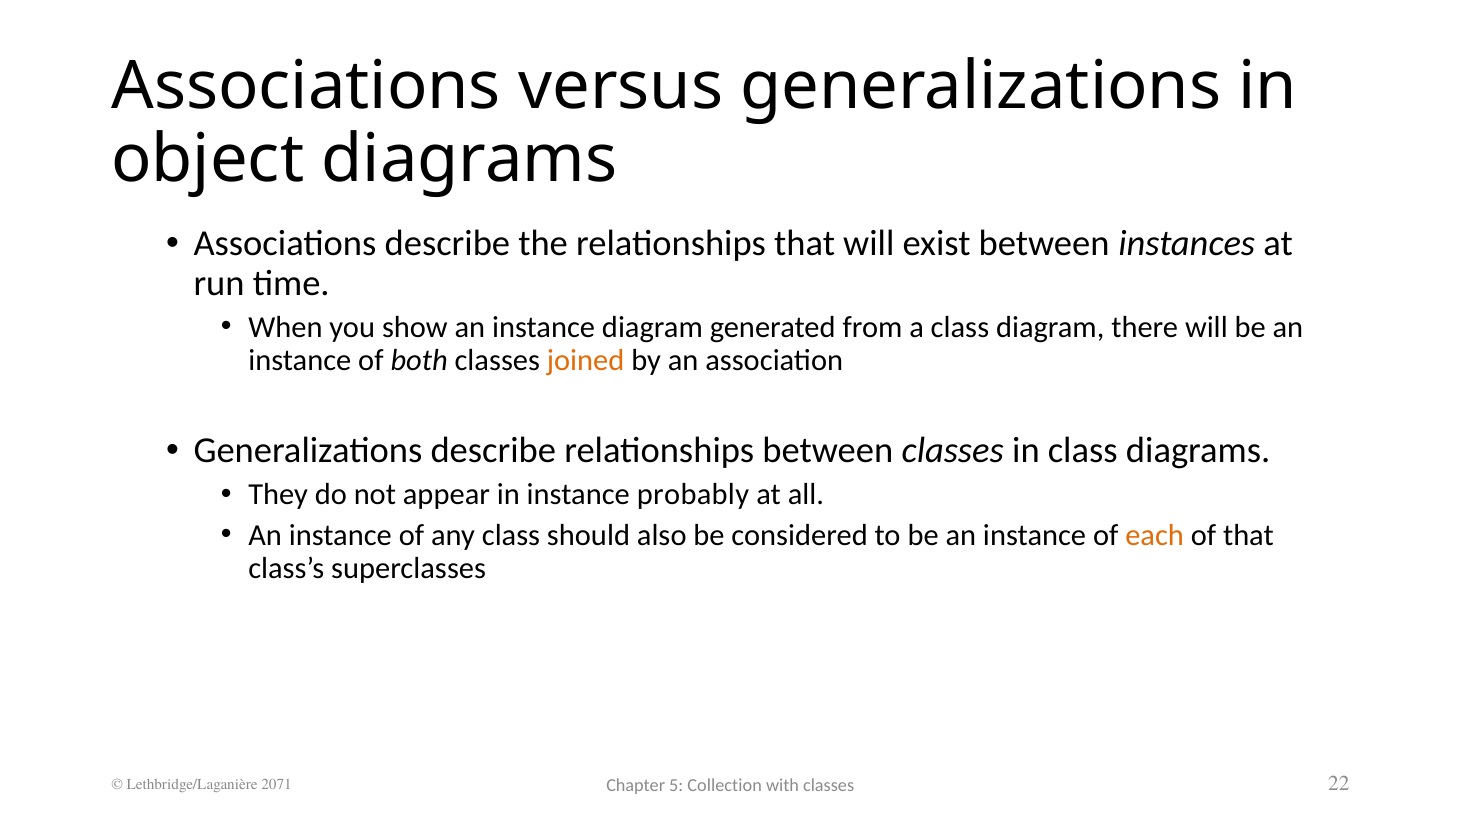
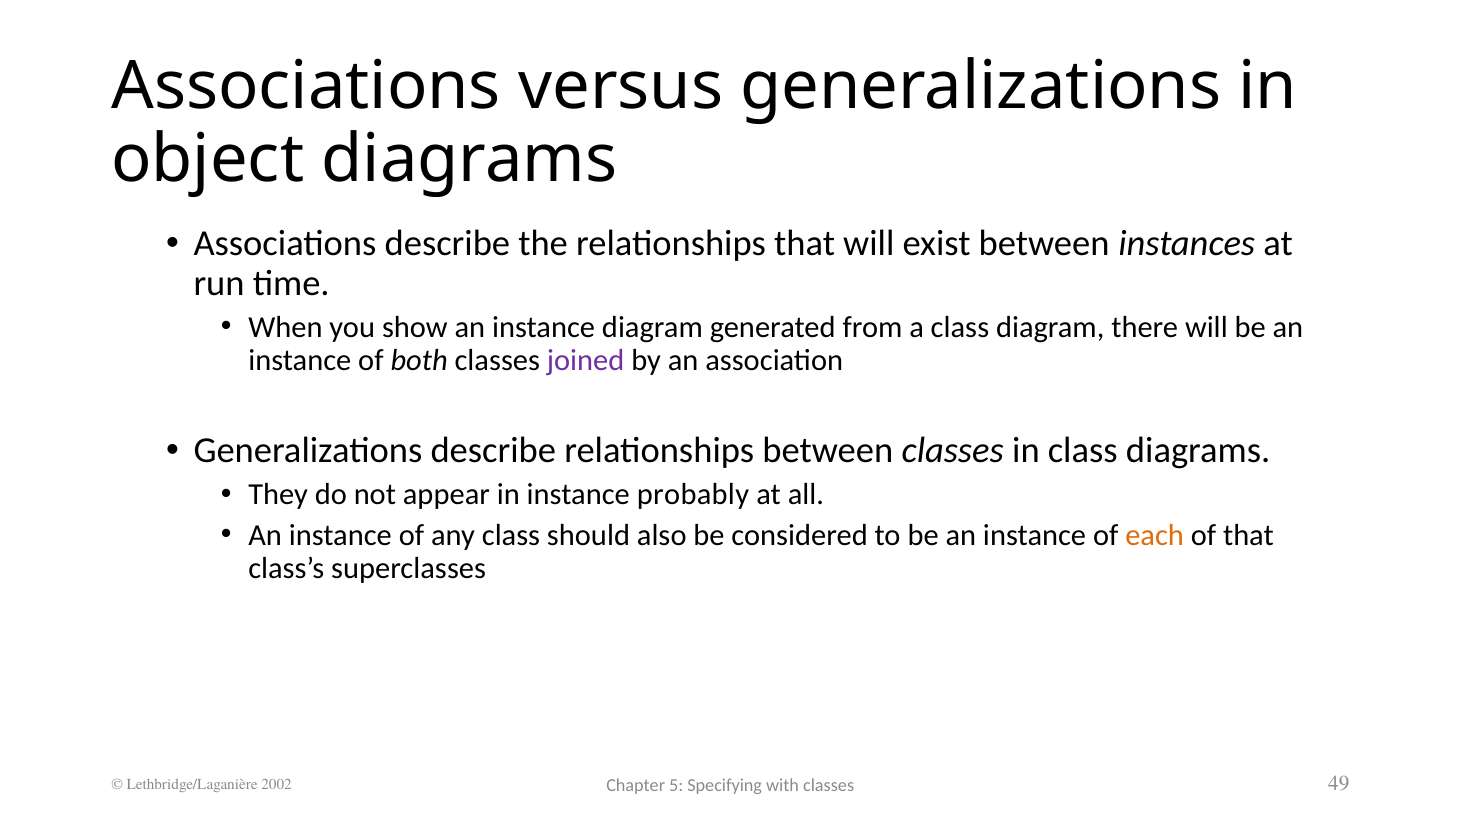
joined colour: orange -> purple
2071: 2071 -> 2002
Collection: Collection -> Specifying
22: 22 -> 49
